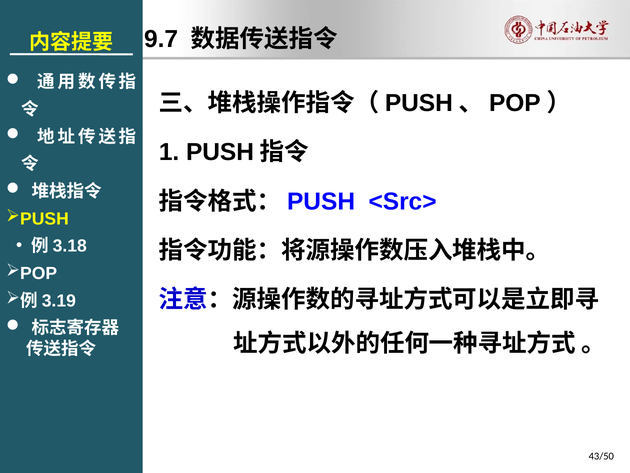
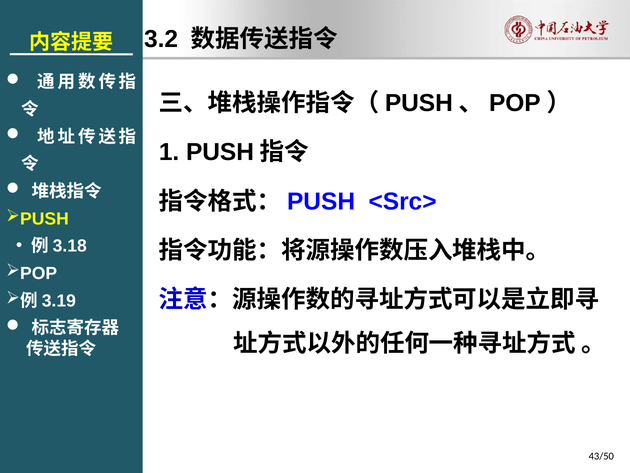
9.7: 9.7 -> 3.2
